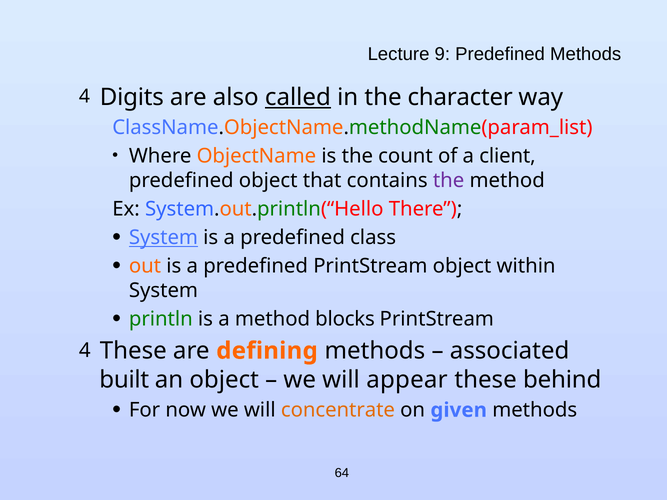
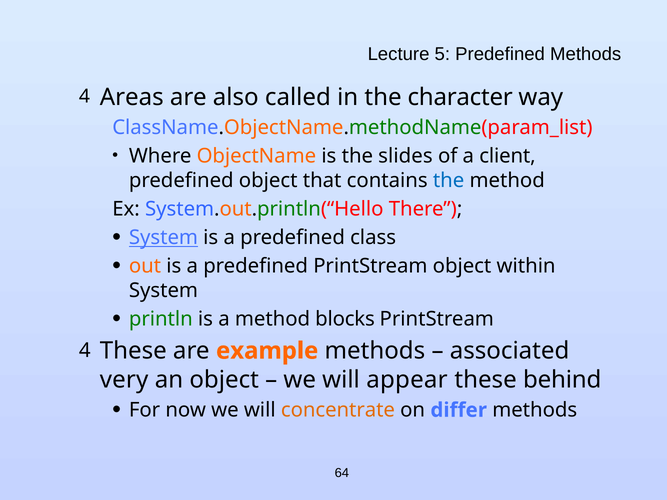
9: 9 -> 5
Digits: Digits -> Areas
called underline: present -> none
count: count -> slides
the at (449, 181) colour: purple -> blue
defining: defining -> example
built: built -> very
given: given -> differ
